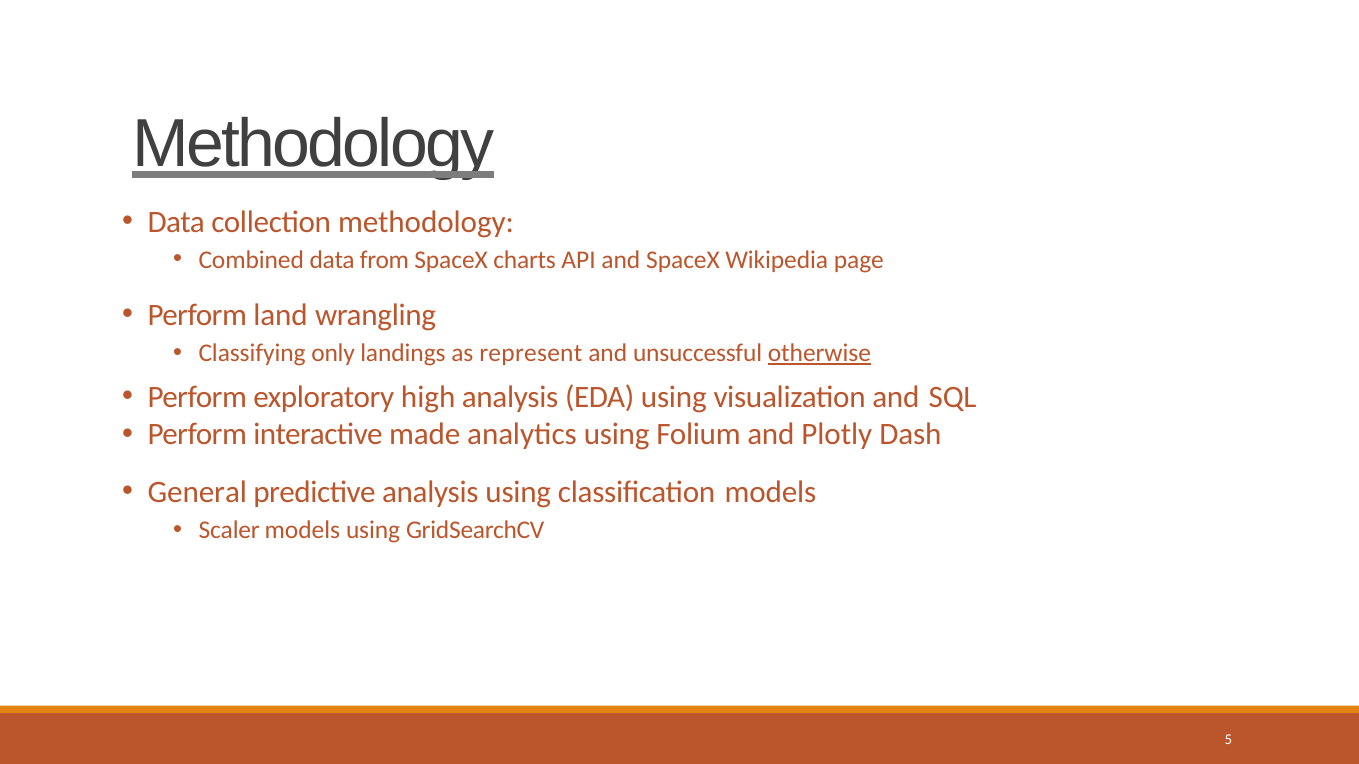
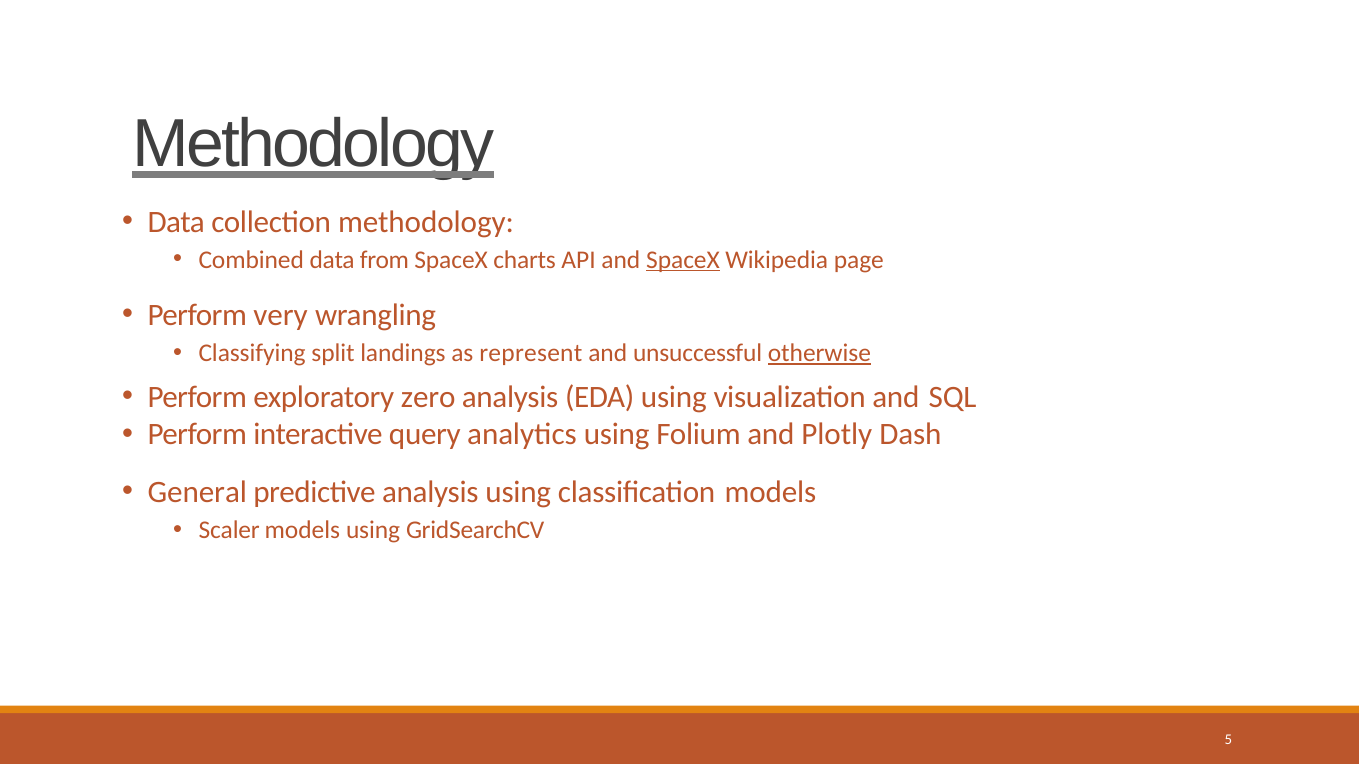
SpaceX at (683, 260) underline: none -> present
land: land -> very
only: only -> split
high: high -> zero
made: made -> query
